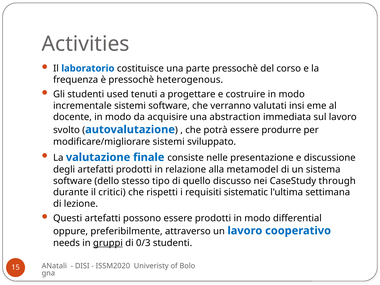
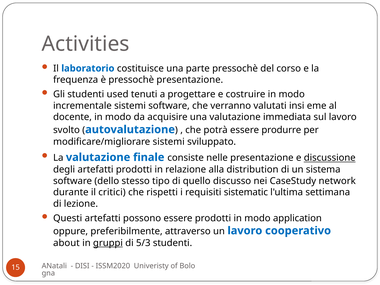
pressochè heterogenous: heterogenous -> presentazione
una abstraction: abstraction -> valutazione
discussione underline: none -> present
metamodel: metamodel -> distribution
through: through -> network
differential: differential -> application
needs: needs -> about
0/3: 0/3 -> 5/3
